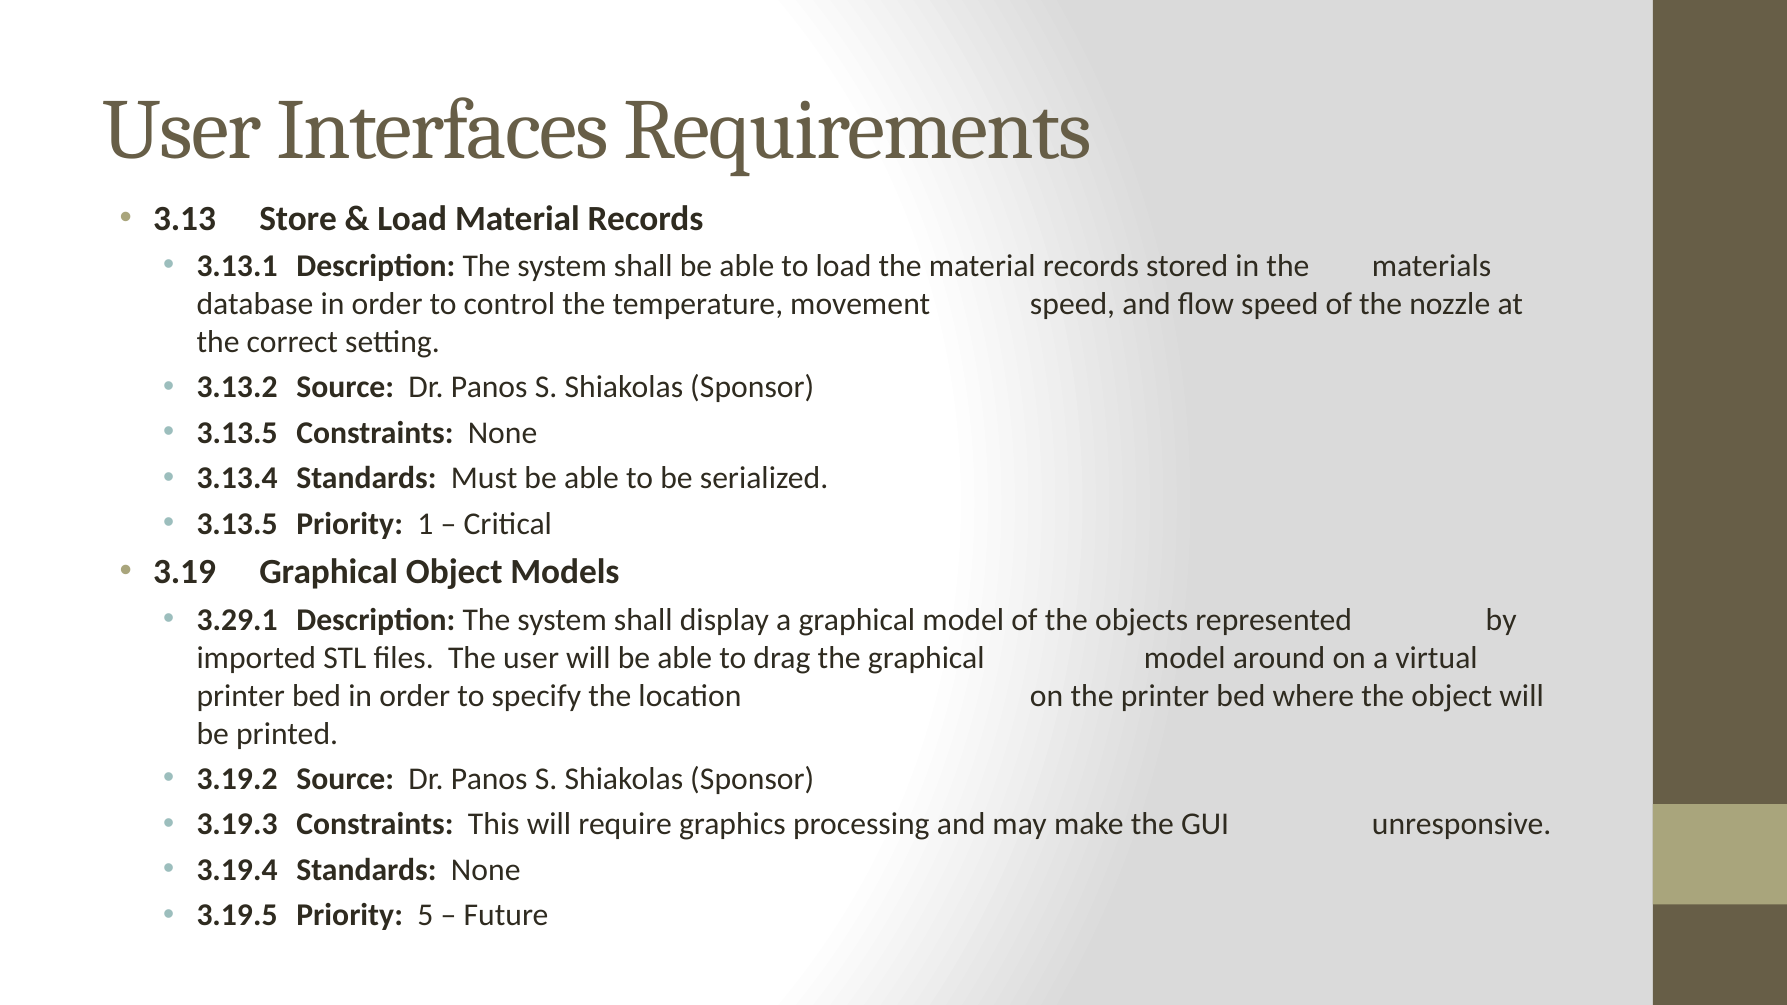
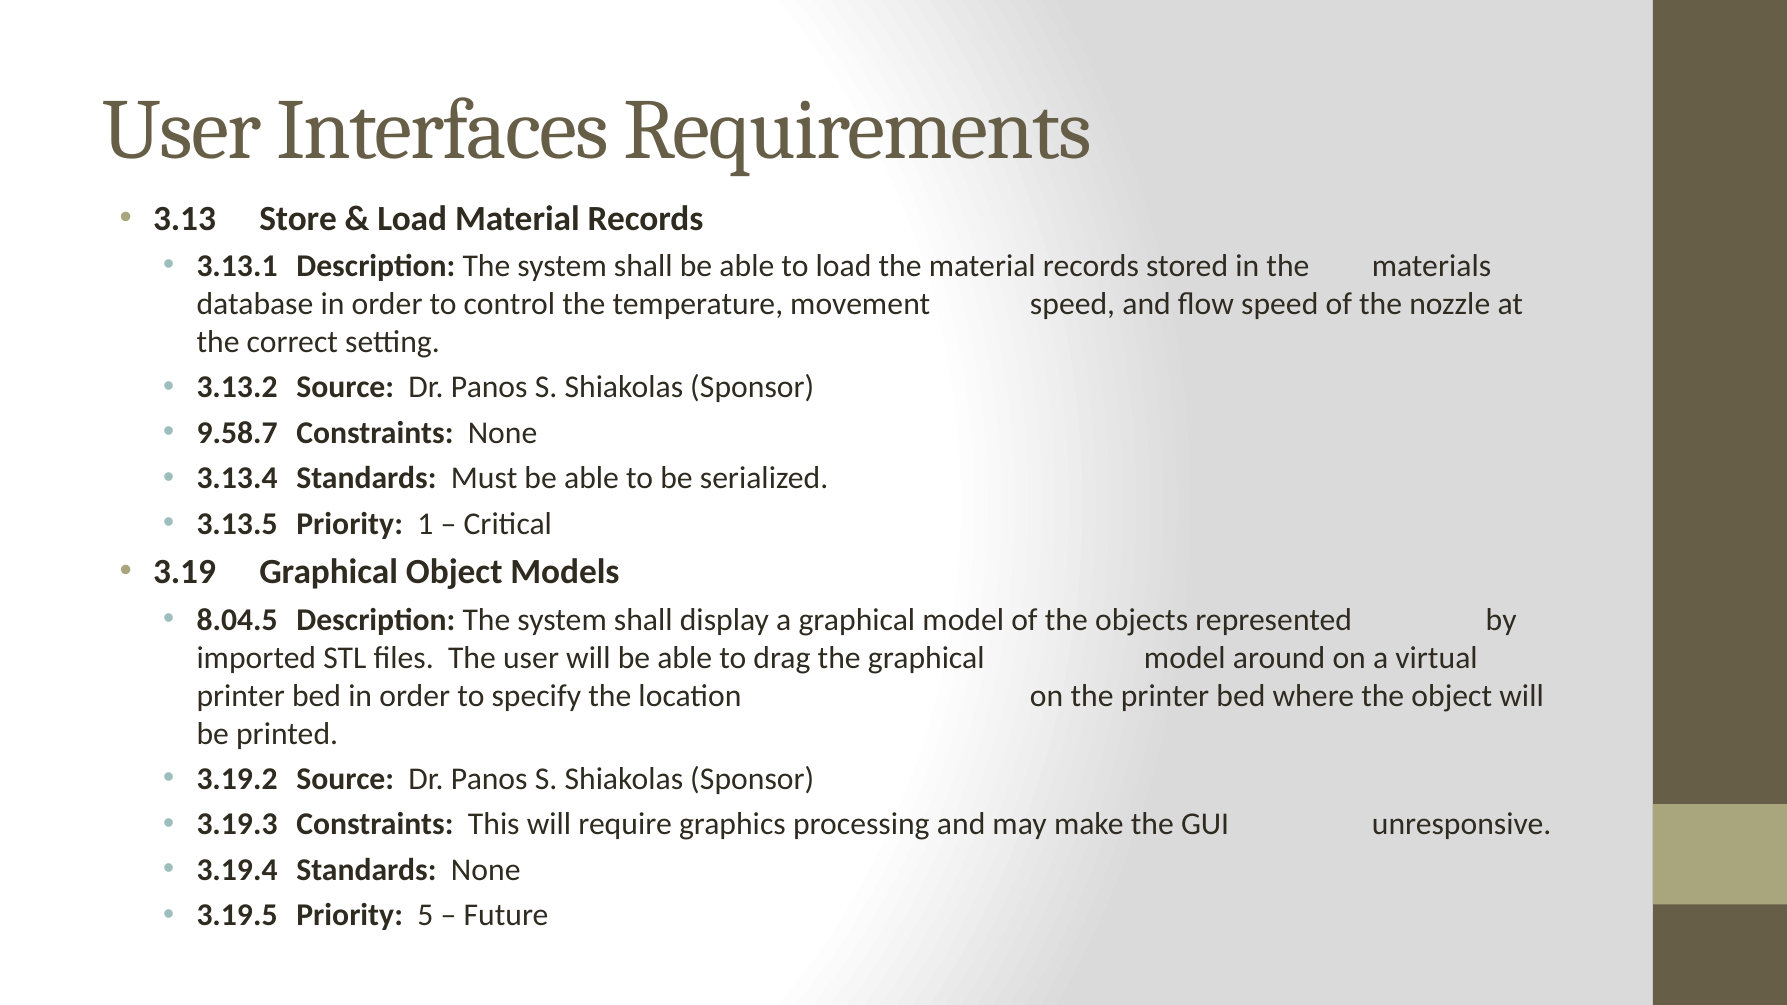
3.13.5 at (237, 433): 3.13.5 -> 9.58.7
3.29.1: 3.29.1 -> 8.04.5
